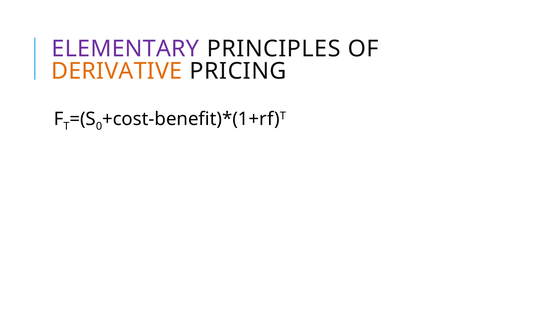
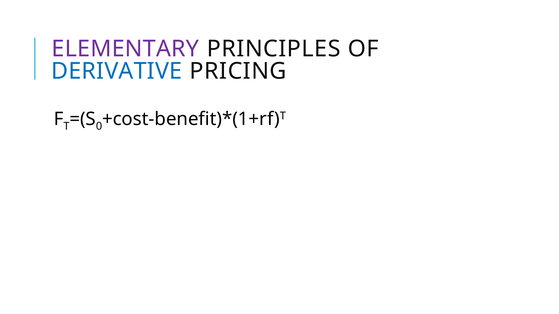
DERIVATIVE colour: orange -> blue
